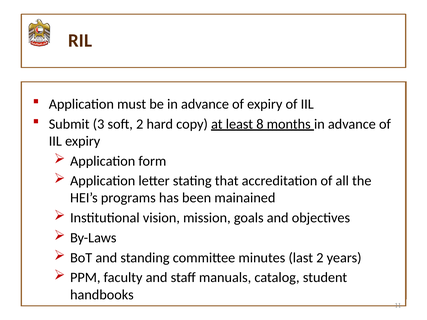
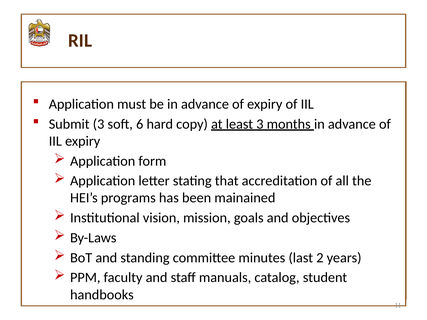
soft 2: 2 -> 6
least 8: 8 -> 3
